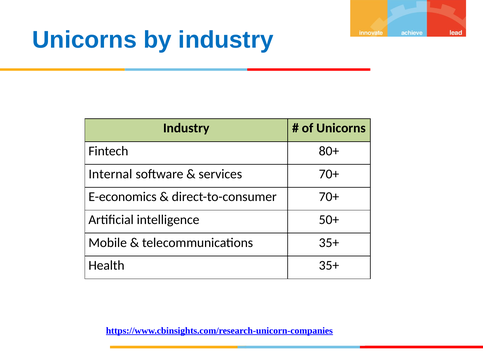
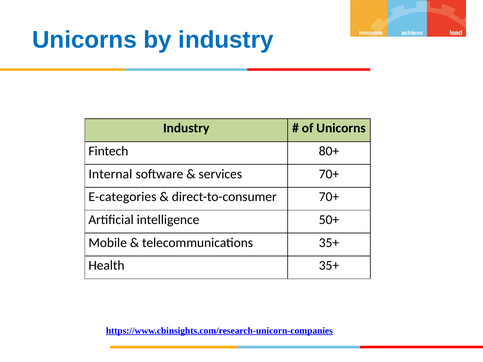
E-economics: E-economics -> E-categories
